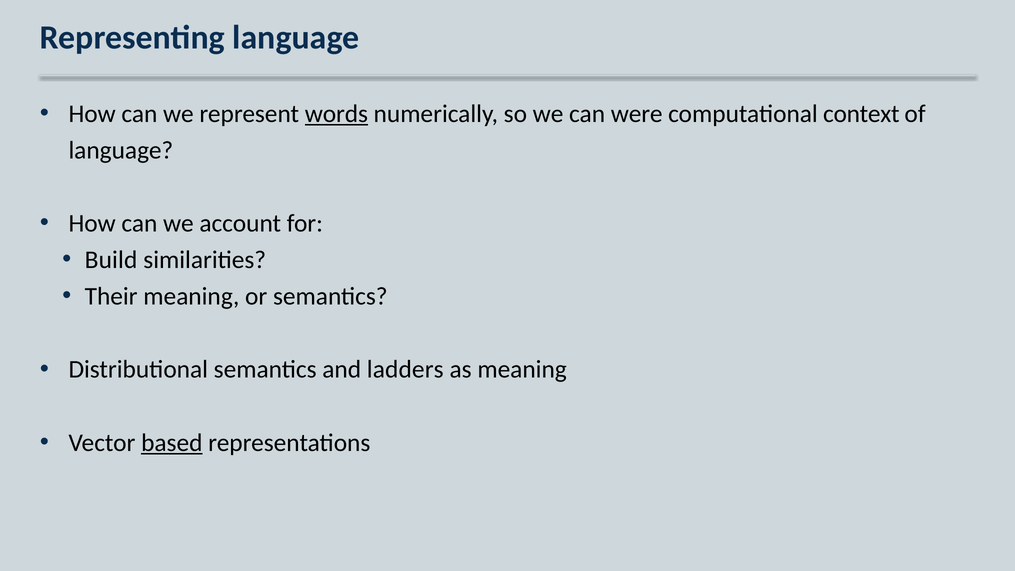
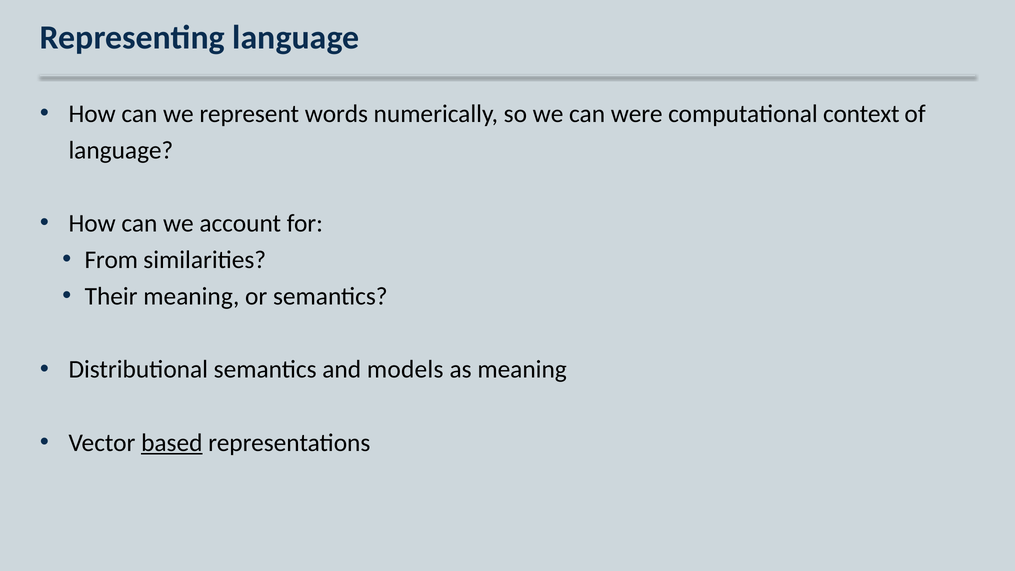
words underline: present -> none
Build: Build -> From
ladders: ladders -> models
